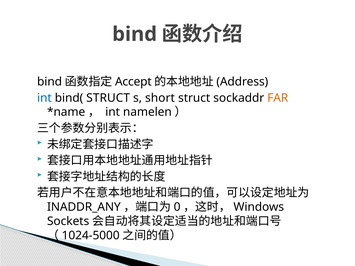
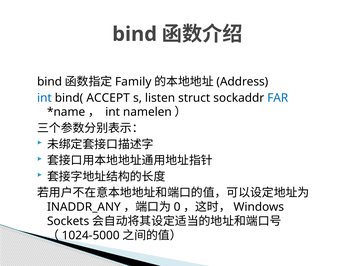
Accept: Accept -> Family
bind( STRUCT: STRUCT -> ACCEPT
short: short -> listen
FAR colour: orange -> blue
